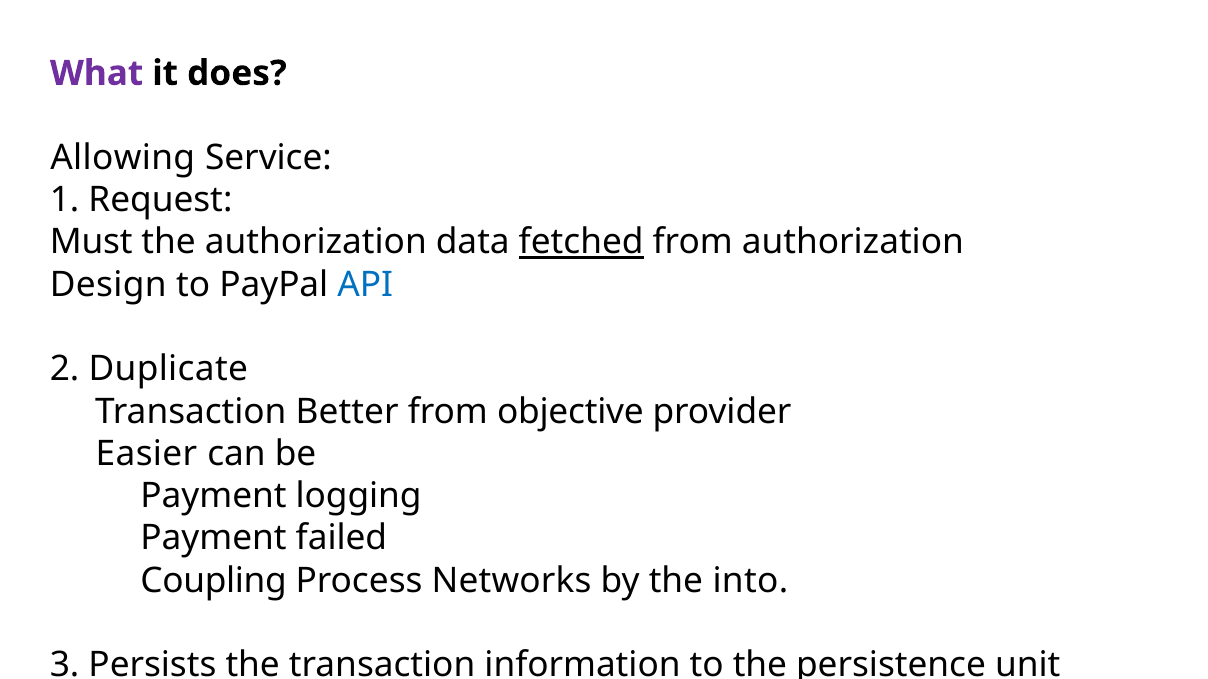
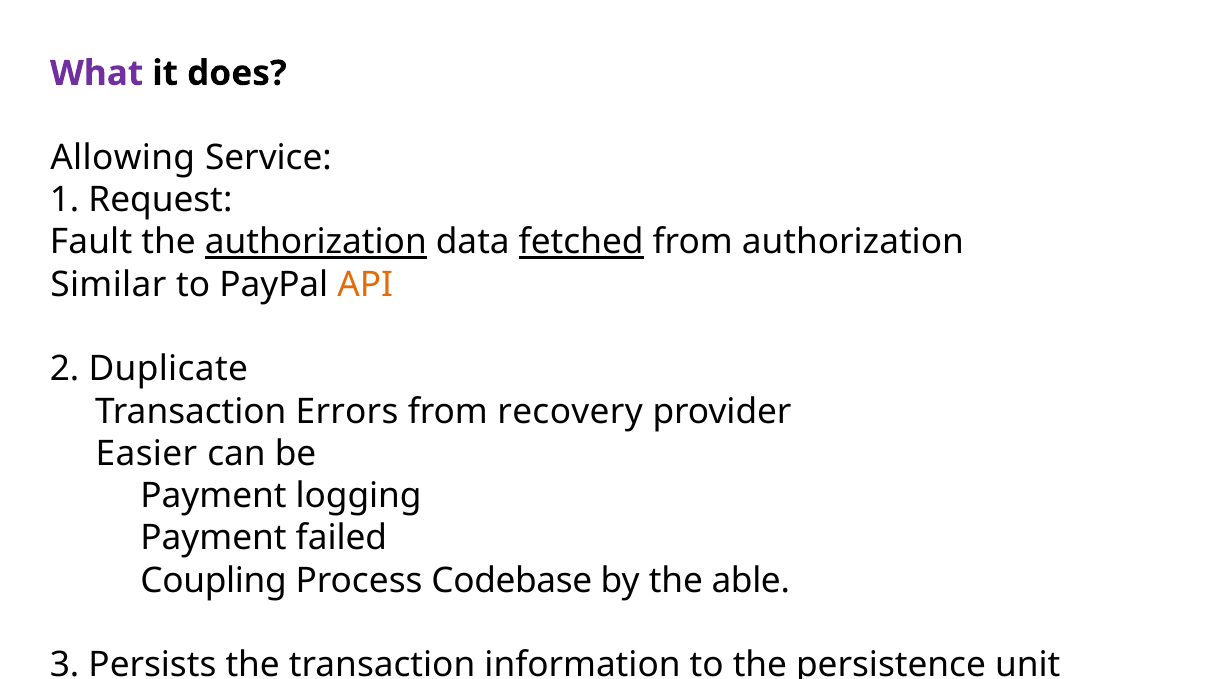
Must: Must -> Fault
authorization at (316, 243) underline: none -> present
Design: Design -> Similar
API colour: blue -> orange
Better: Better -> Errors
objective: objective -> recovery
Networks: Networks -> Codebase
into: into -> able
